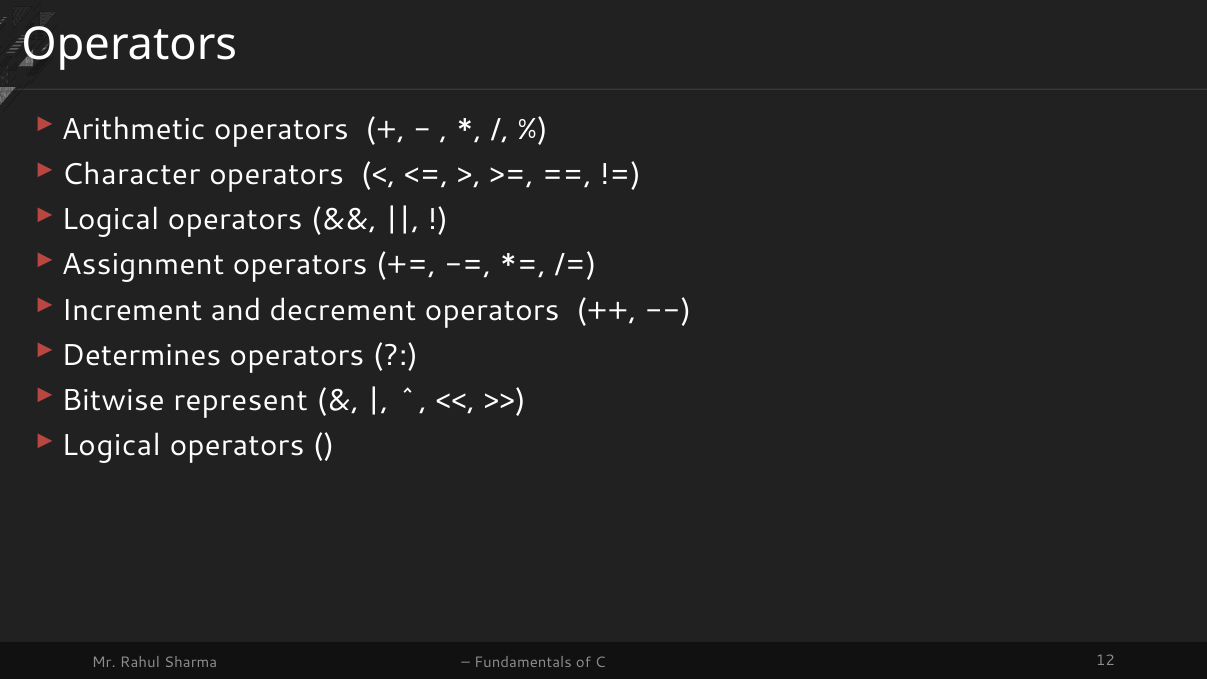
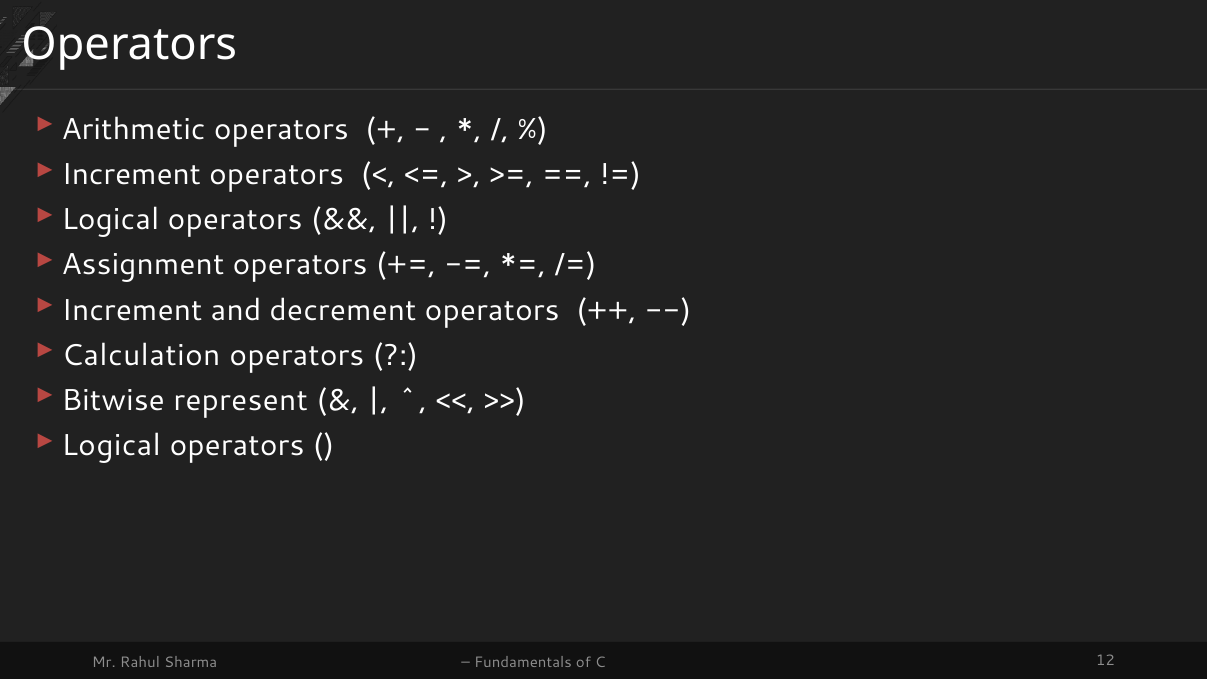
Character at (131, 175): Character -> Increment
Determines: Determines -> Calculation
